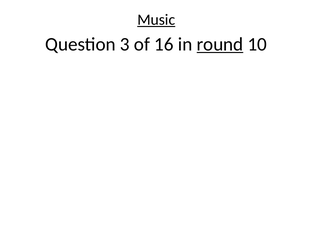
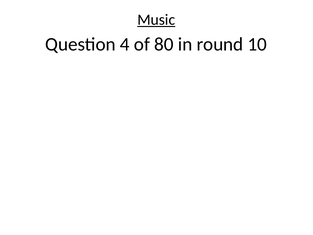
3: 3 -> 4
16: 16 -> 80
round underline: present -> none
